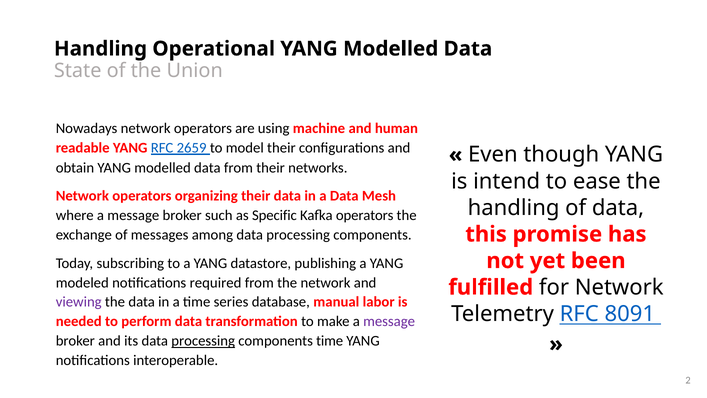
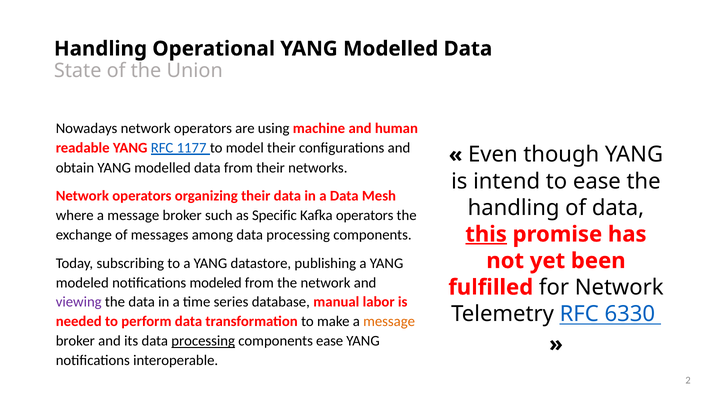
2659: 2659 -> 1177
this underline: none -> present
notifications required: required -> modeled
8091: 8091 -> 6330
message at (389, 321) colour: purple -> orange
components time: time -> ease
